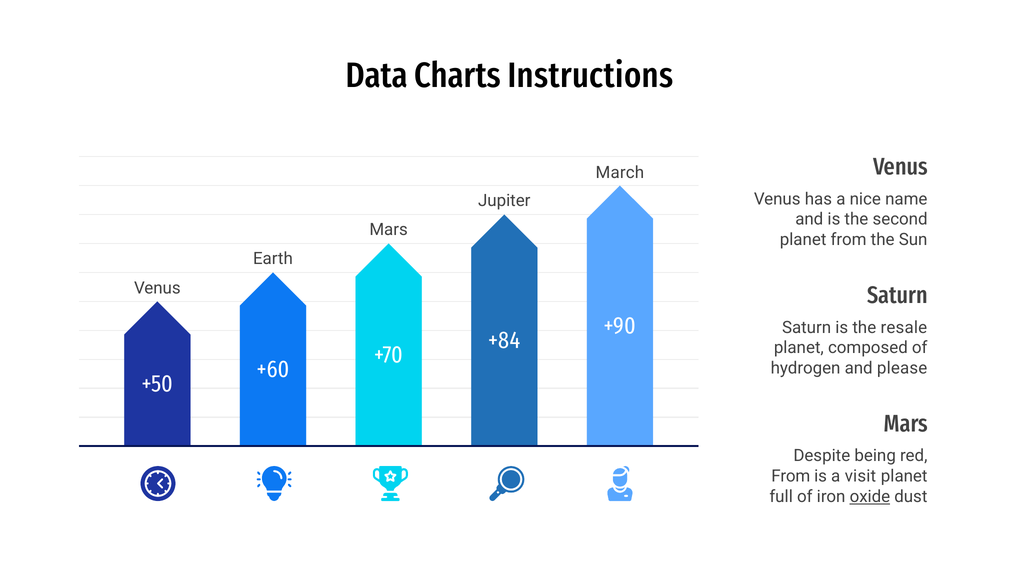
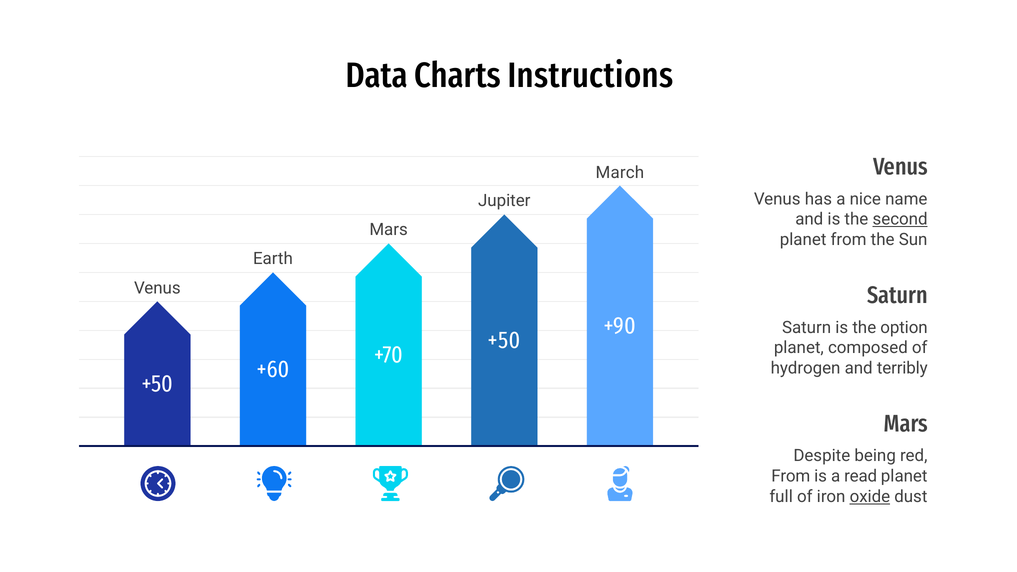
second underline: none -> present
resale: resale -> option
+84 at (504, 340): +84 -> +50
please: please -> terribly
visit: visit -> read
